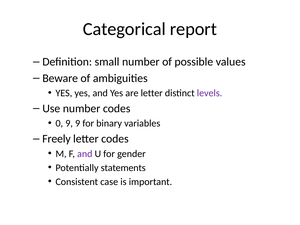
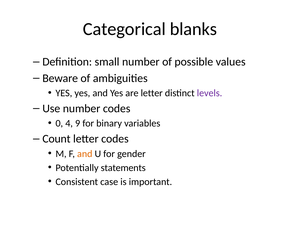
report: report -> blanks
0 9: 9 -> 4
Freely: Freely -> Count
and at (85, 154) colour: purple -> orange
